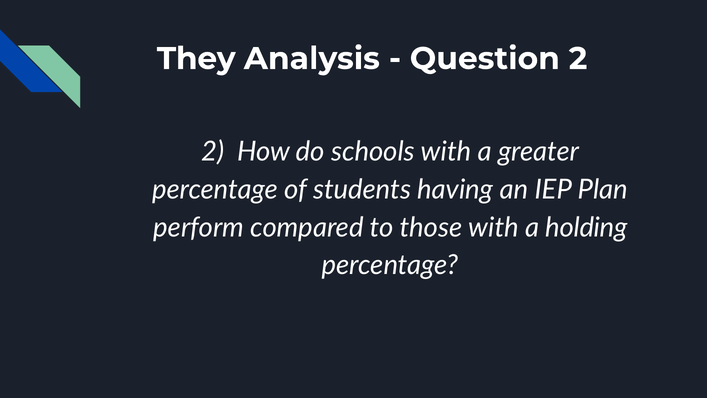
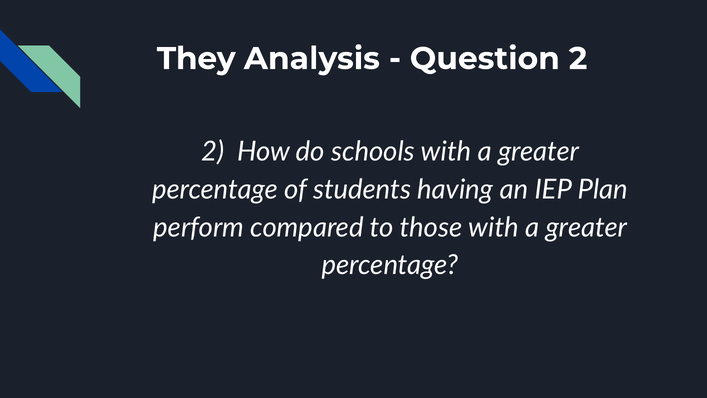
those with a holding: holding -> greater
